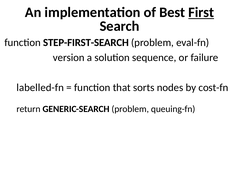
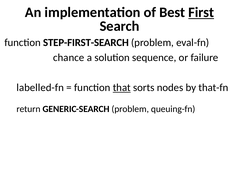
version: version -> chance
that underline: none -> present
cost-fn: cost-fn -> that-fn
